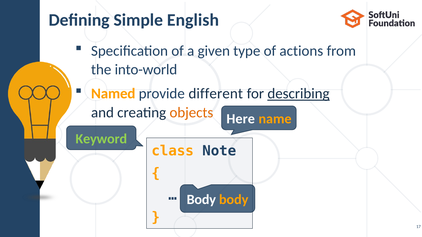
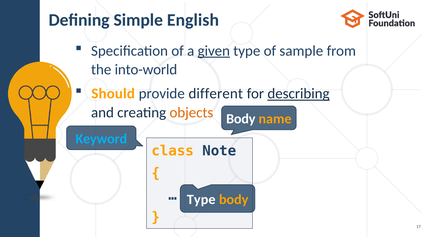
given underline: none -> present
actions: actions -> sample
Named: Named -> Should
Here at (241, 119): Here -> Body
Keyword colour: light green -> light blue
Body at (201, 200): Body -> Type
